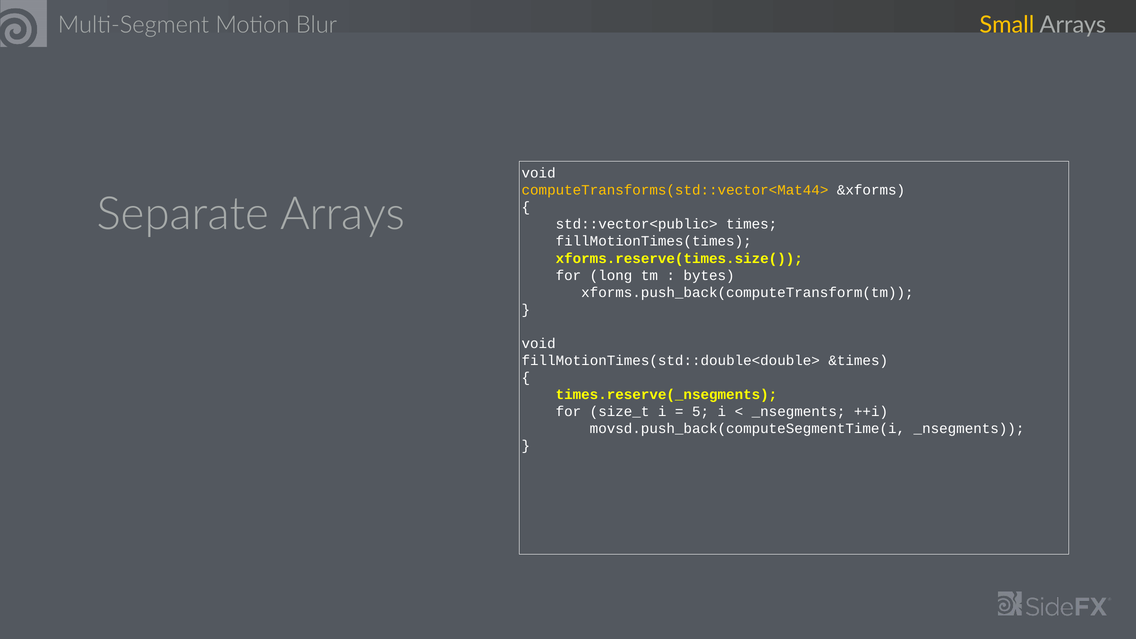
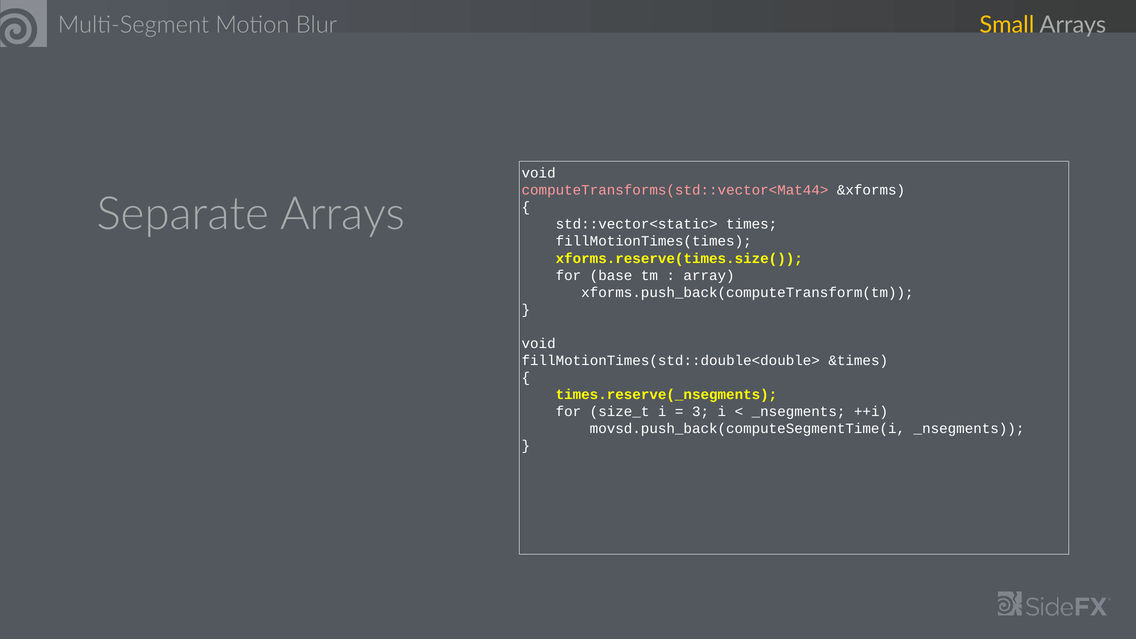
computeTransforms(std::vector<Mat44> colour: yellow -> pink
std::vector<public>: std::vector<public> -> std::vector<static>
long: long -> base
bytes: bytes -> array
5: 5 -> 3
